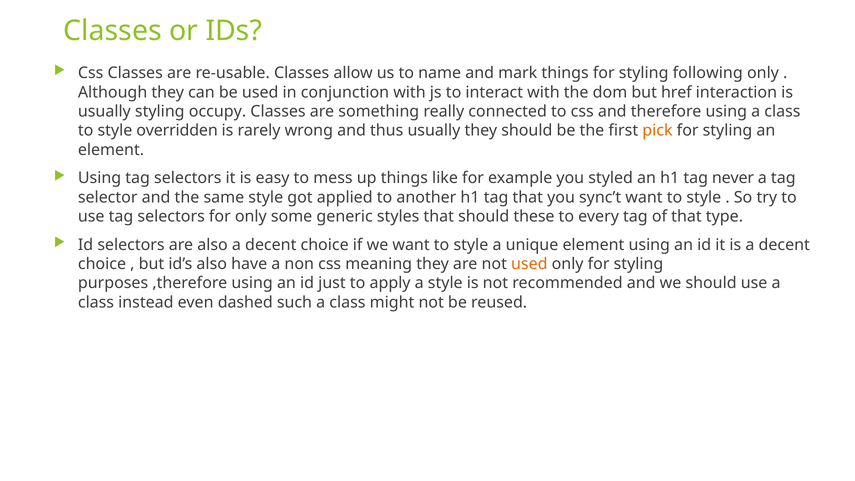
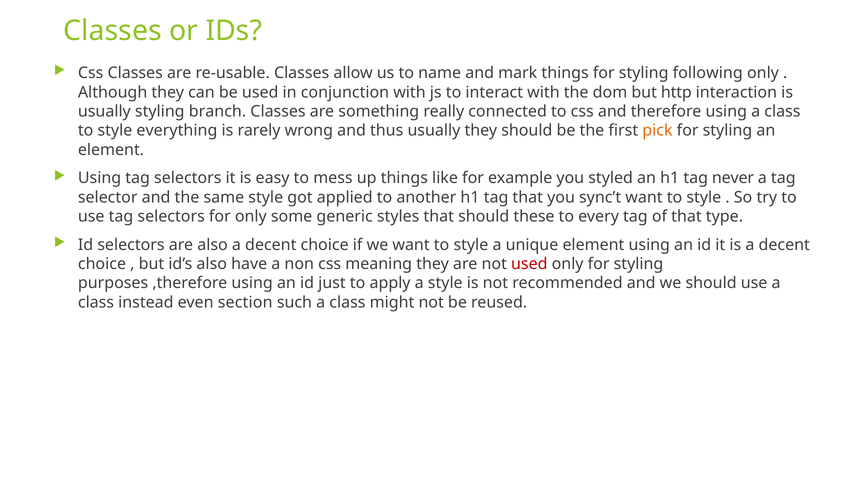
href: href -> http
occupy: occupy -> branch
overridden: overridden -> everything
used at (529, 264) colour: orange -> red
dashed: dashed -> section
